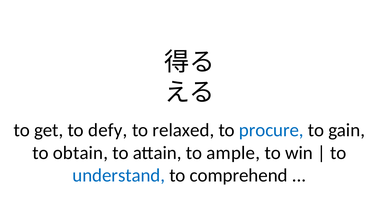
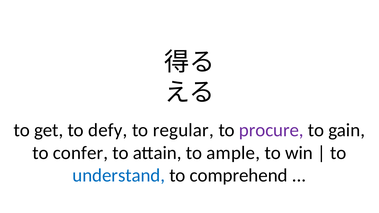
relaxed: relaxed -> regular
procure colour: blue -> purple
obtain: obtain -> confer
